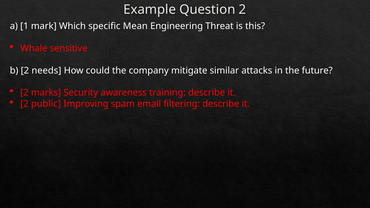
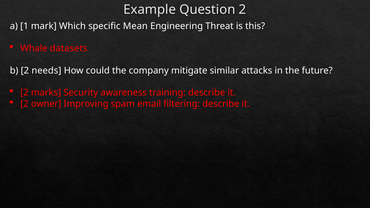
sensitive: sensitive -> datasets
public: public -> owner
